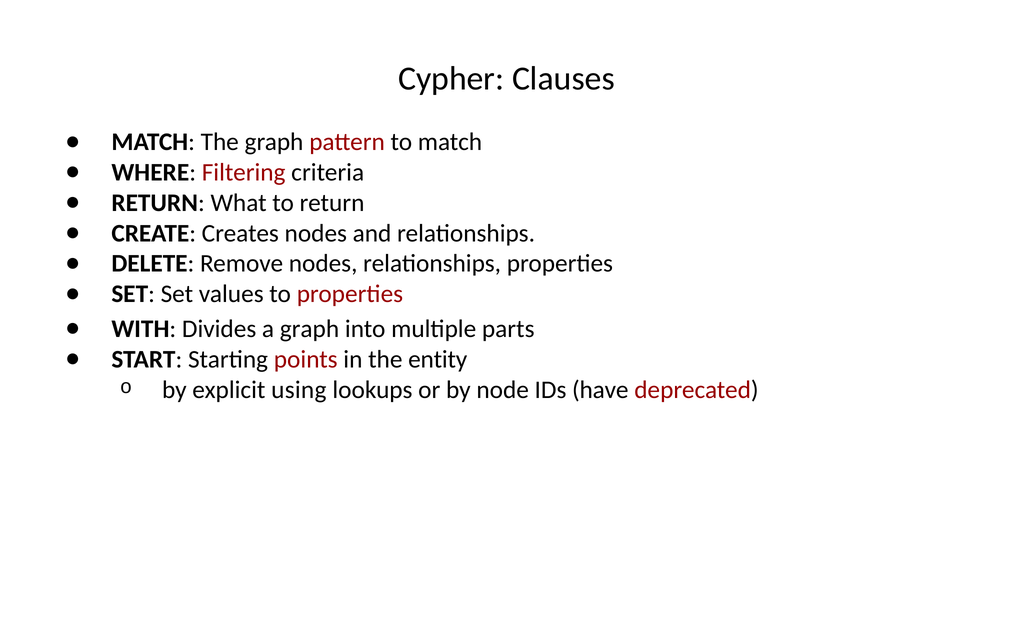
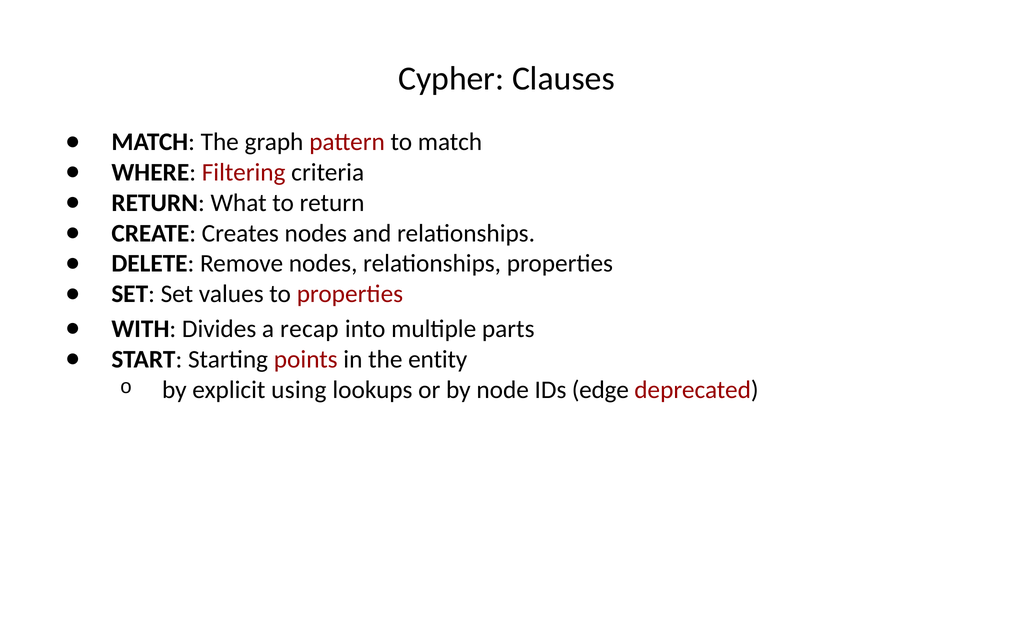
a graph: graph -> recap
have: have -> edge
